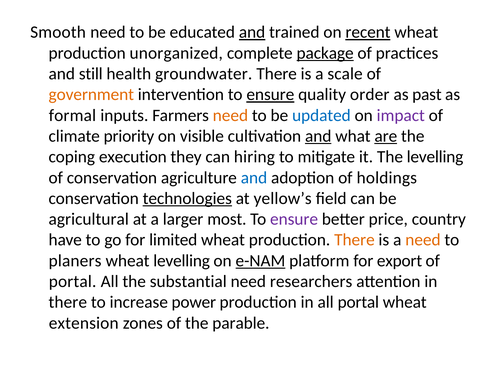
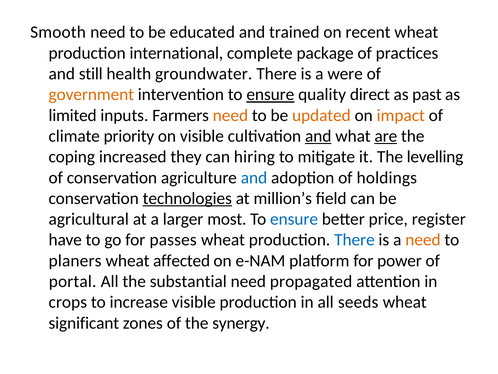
and at (252, 32) underline: present -> none
recent underline: present -> none
unorganized: unorganized -> international
package underline: present -> none
scale: scale -> were
order: order -> direct
formal: formal -> limited
updated colour: blue -> orange
impact colour: purple -> orange
execution: execution -> increased
yellow’s: yellow’s -> million’s
ensure at (294, 219) colour: purple -> blue
country: country -> register
limited: limited -> passes
There at (354, 240) colour: orange -> blue
wheat levelling: levelling -> affected
e-NAM underline: present -> none
export: export -> power
researchers: researchers -> propagated
there at (68, 302): there -> crops
increase power: power -> visible
all portal: portal -> seeds
extension: extension -> significant
parable: parable -> synergy
